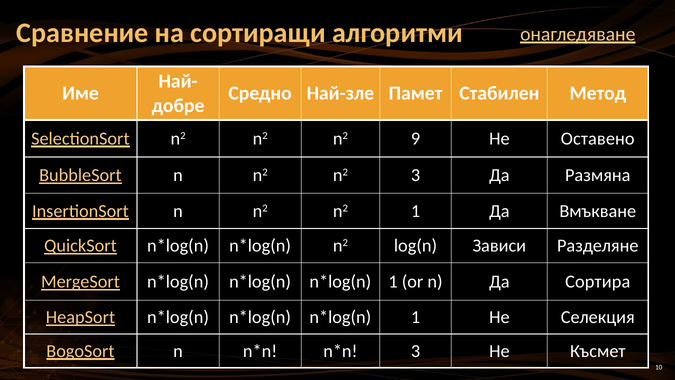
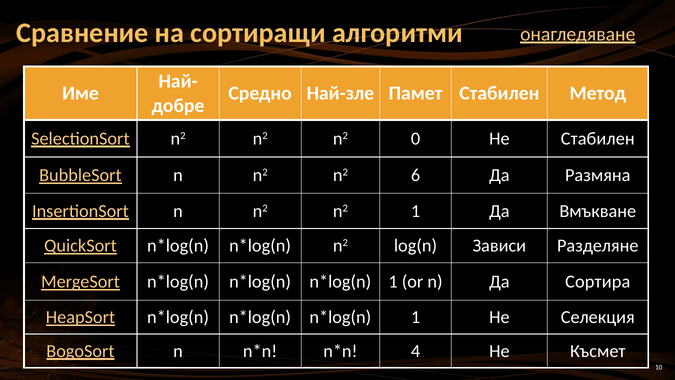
9: 9 -> 0
Не Оставено: Оставено -> Стабилен
n2 3: 3 -> 6
3 at (416, 351): 3 -> 4
